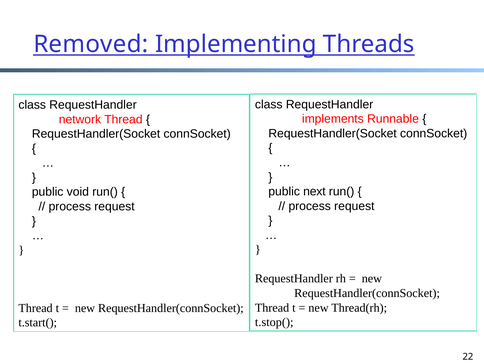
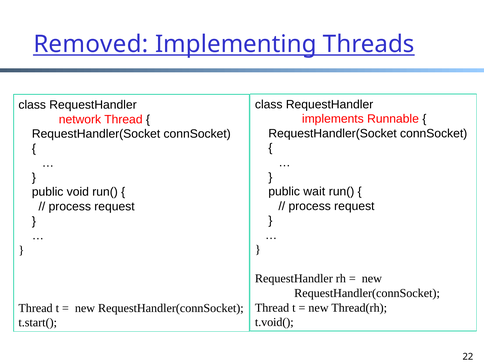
next: next -> wait
t.stop(: t.stop( -> t.void(
